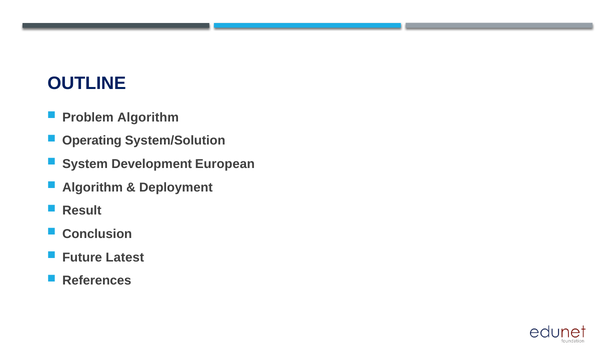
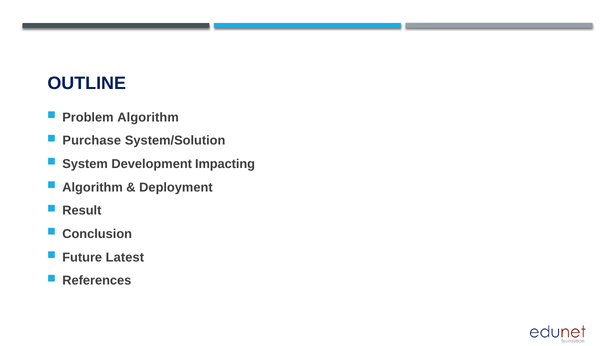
Operating: Operating -> Purchase
European: European -> Impacting
